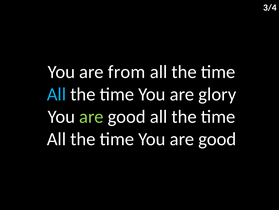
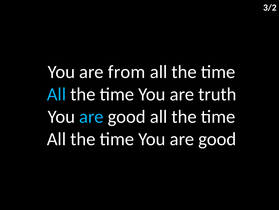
3/4: 3/4 -> 3/2
glory: glory -> truth
are at (91, 116) colour: light green -> light blue
